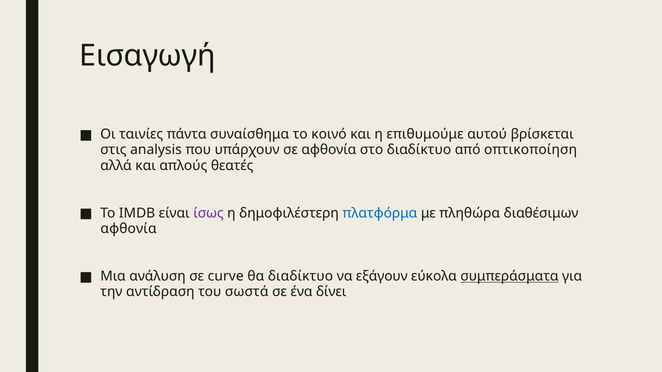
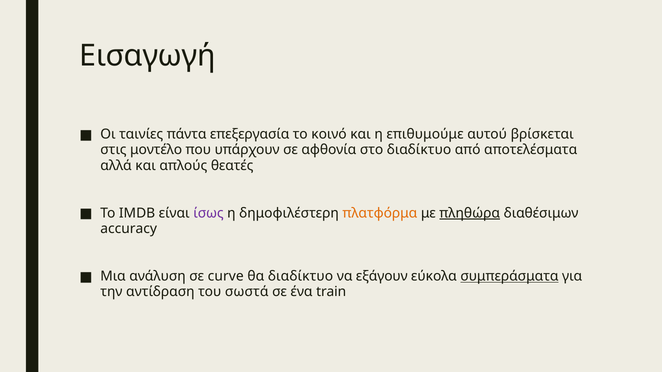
συναίσθημα: συναίσθημα -> επεξεργασία
analysis: analysis -> μοντέλο
οπτικοποίηση: οπτικοποίηση -> αποτελέσματα
πλατφόρμα colour: blue -> orange
πληθώρα underline: none -> present
αφθονία at (129, 229): αφθονία -> accuracy
δίνει: δίνει -> train
